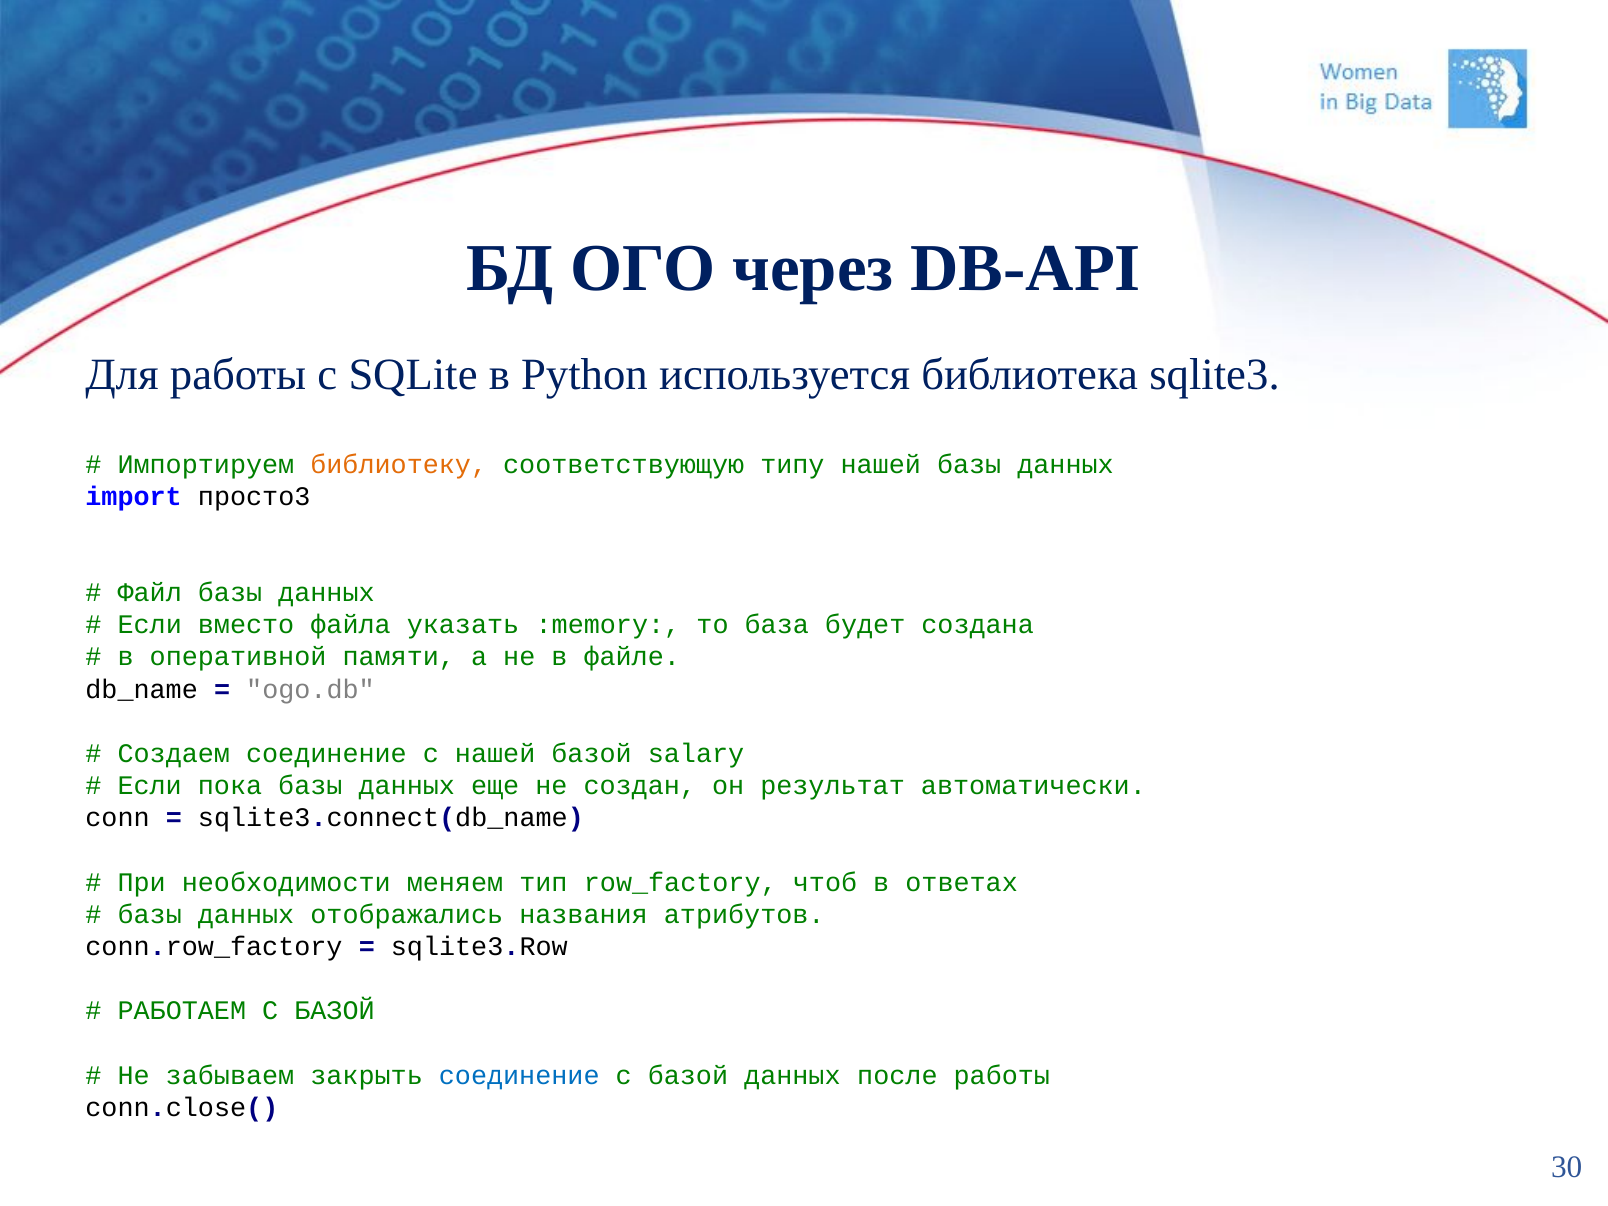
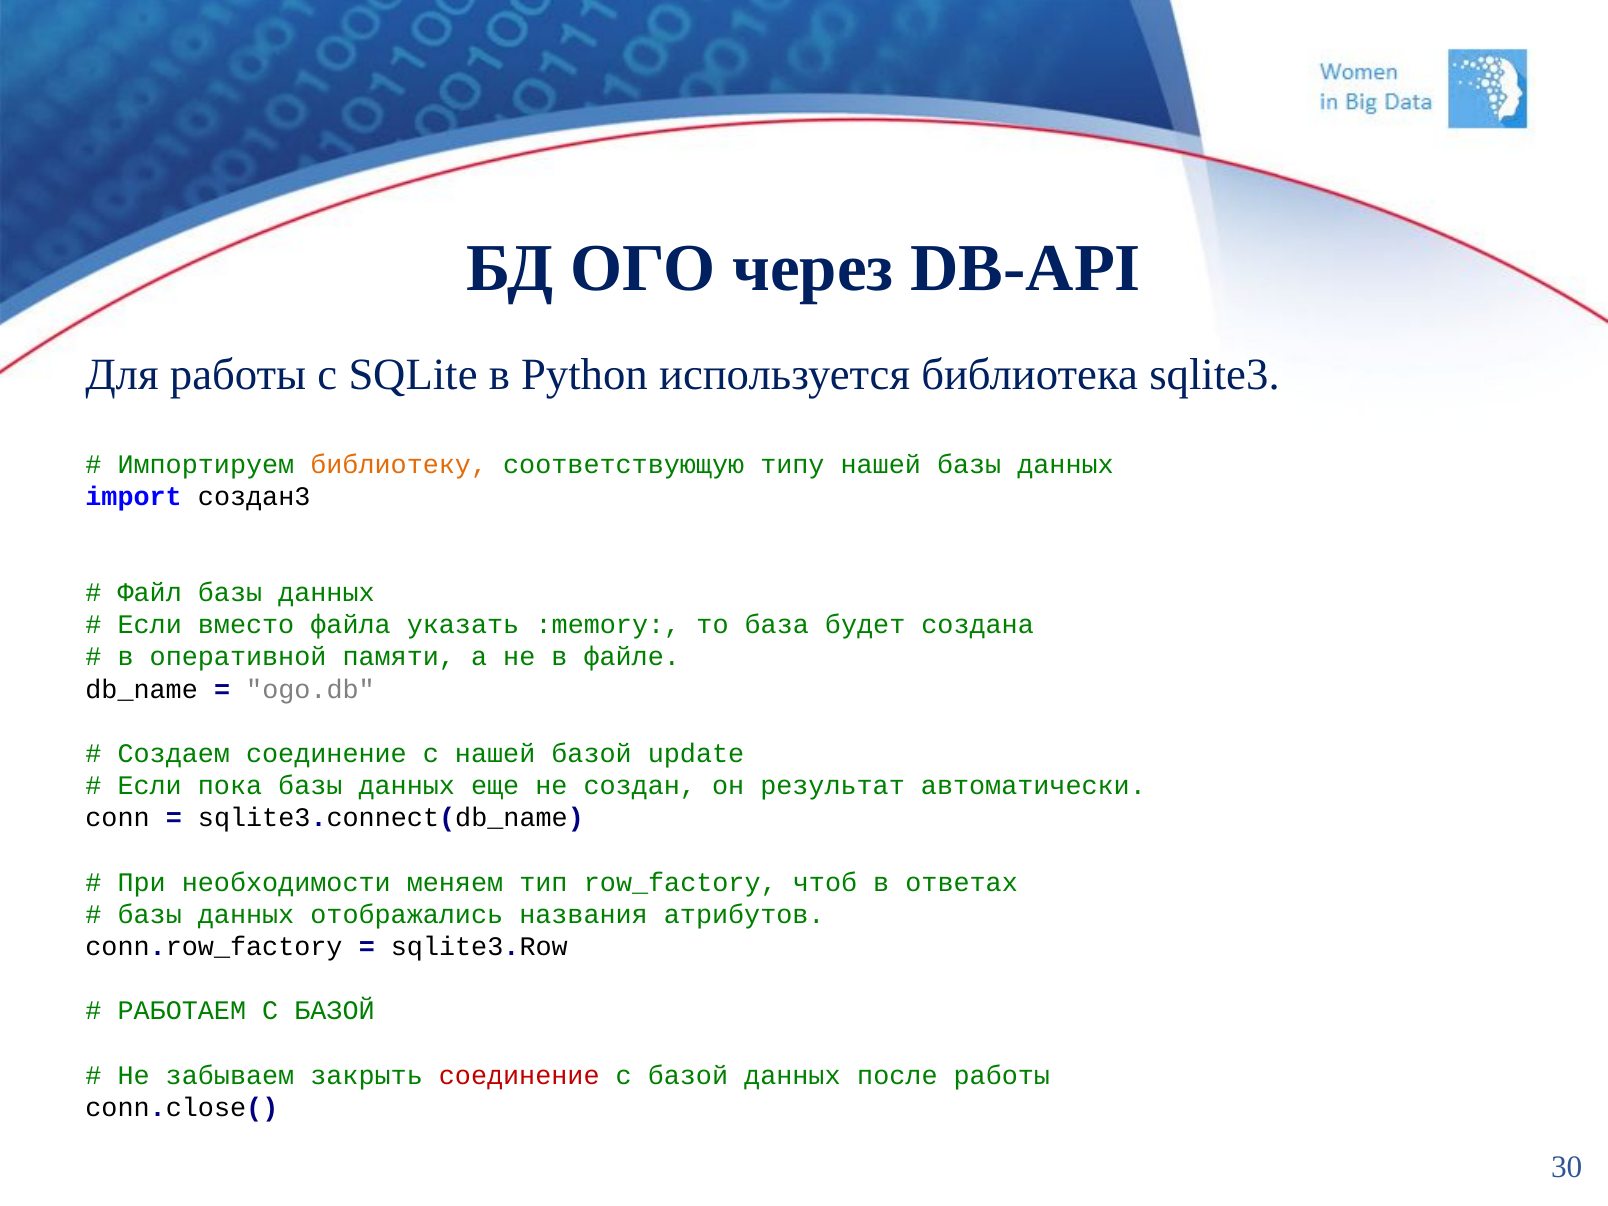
просто3: просто3 -> создан3
salary: salary -> update
соединение at (519, 1075) colour: blue -> red
